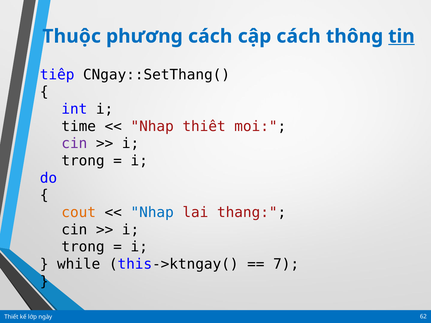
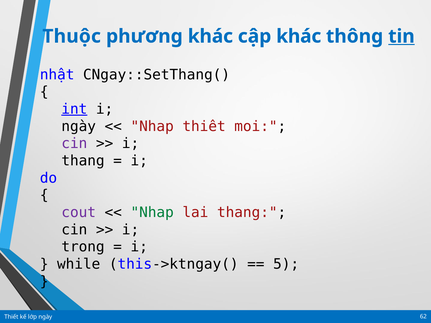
phương cách: cách -> khác
cập cách: cách -> khác
tiếp: tiếp -> nhật
int underline: none -> present
time at (79, 126): time -> ngày
trong at (83, 161): trong -> thang
cout colour: orange -> purple
Nhap at (152, 213) colour: blue -> green
7: 7 -> 5
